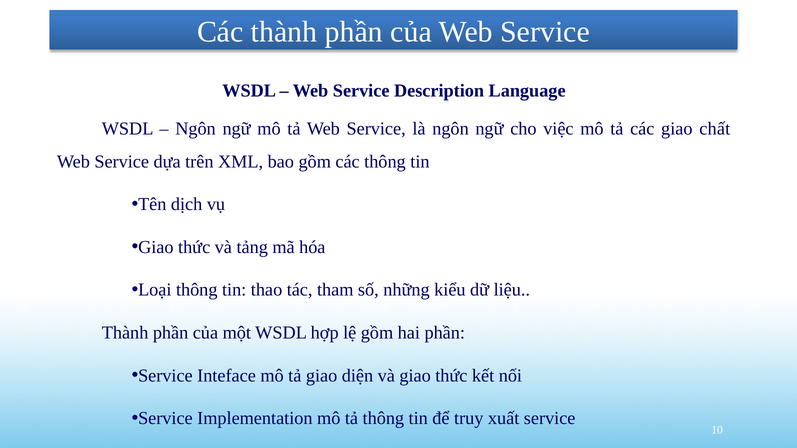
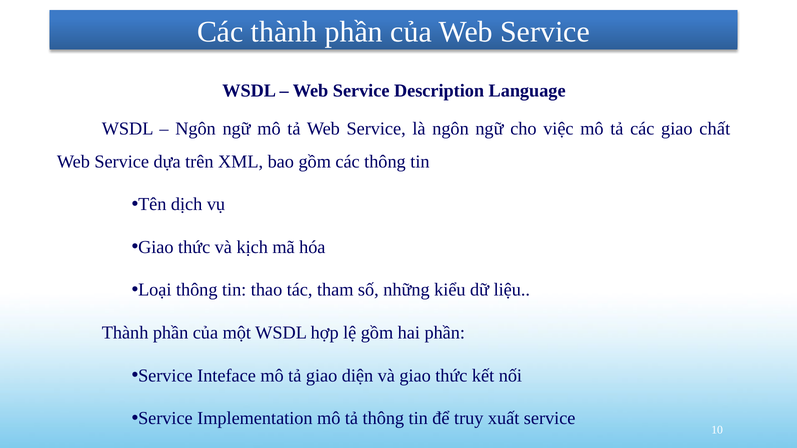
tảng: tảng -> kịch
